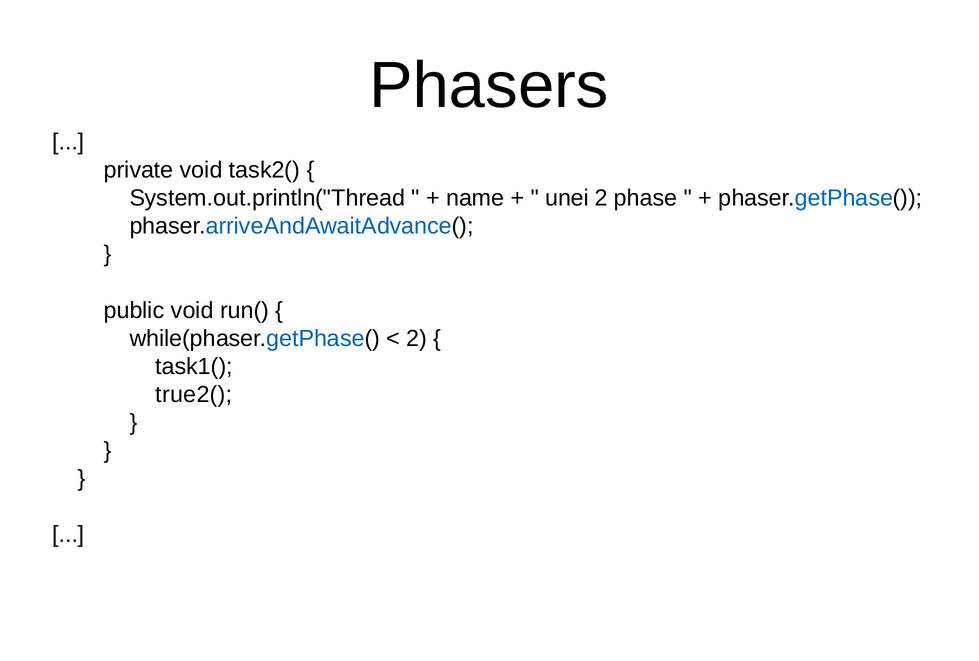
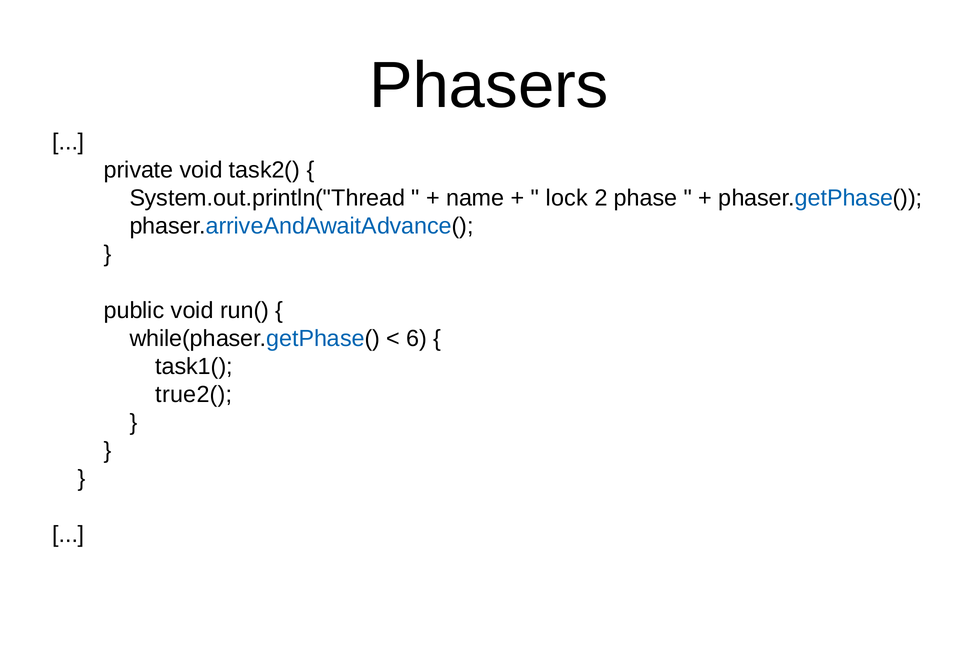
unei: unei -> lock
2 at (417, 339): 2 -> 6
